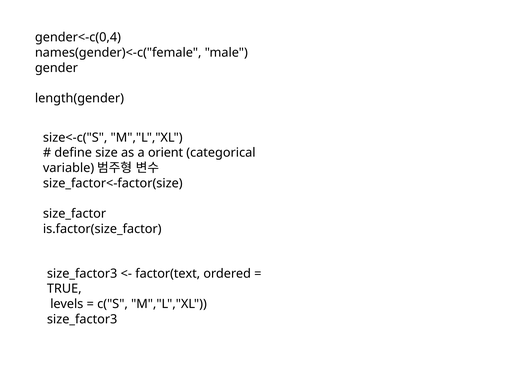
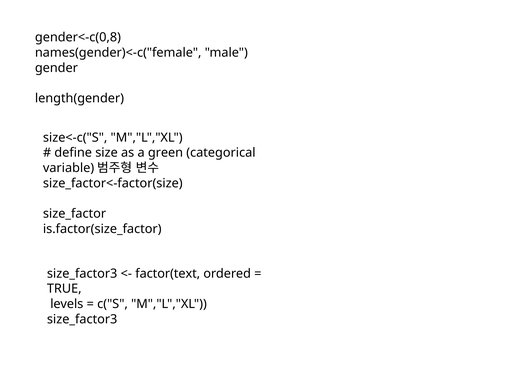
gender<-c(0,4: gender<-c(0,4 -> gender<-c(0,8
orient: orient -> green
